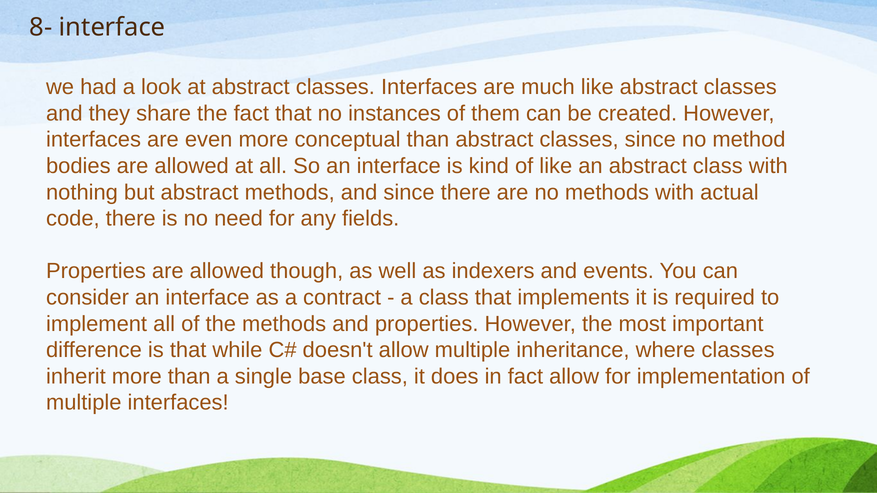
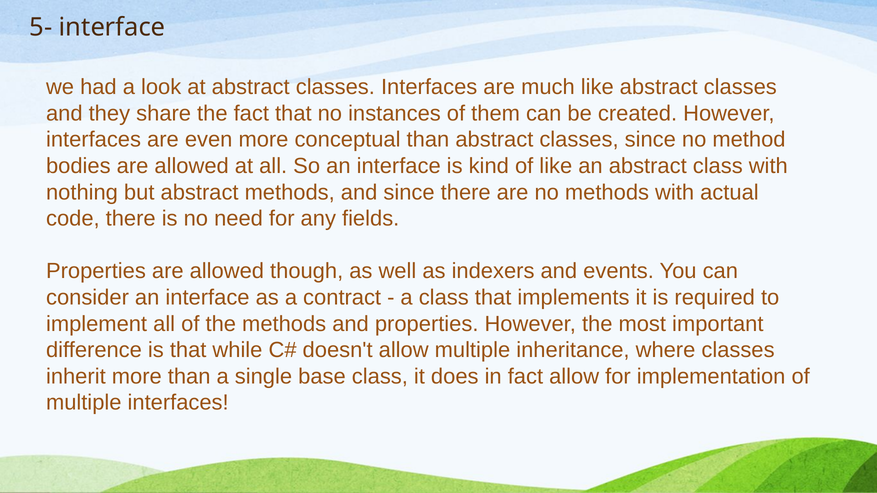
8-: 8- -> 5-
